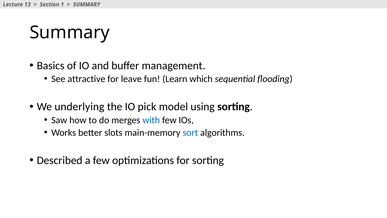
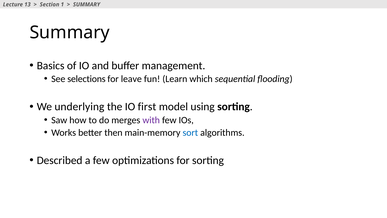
attractive: attractive -> selections
pick: pick -> first
with colour: blue -> purple
slots: slots -> then
